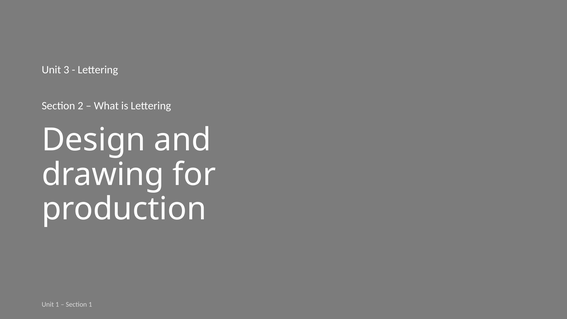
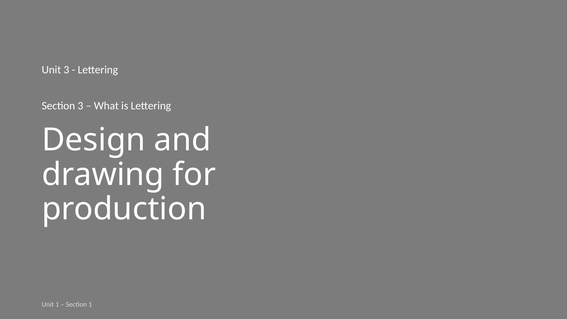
Section 2: 2 -> 3
